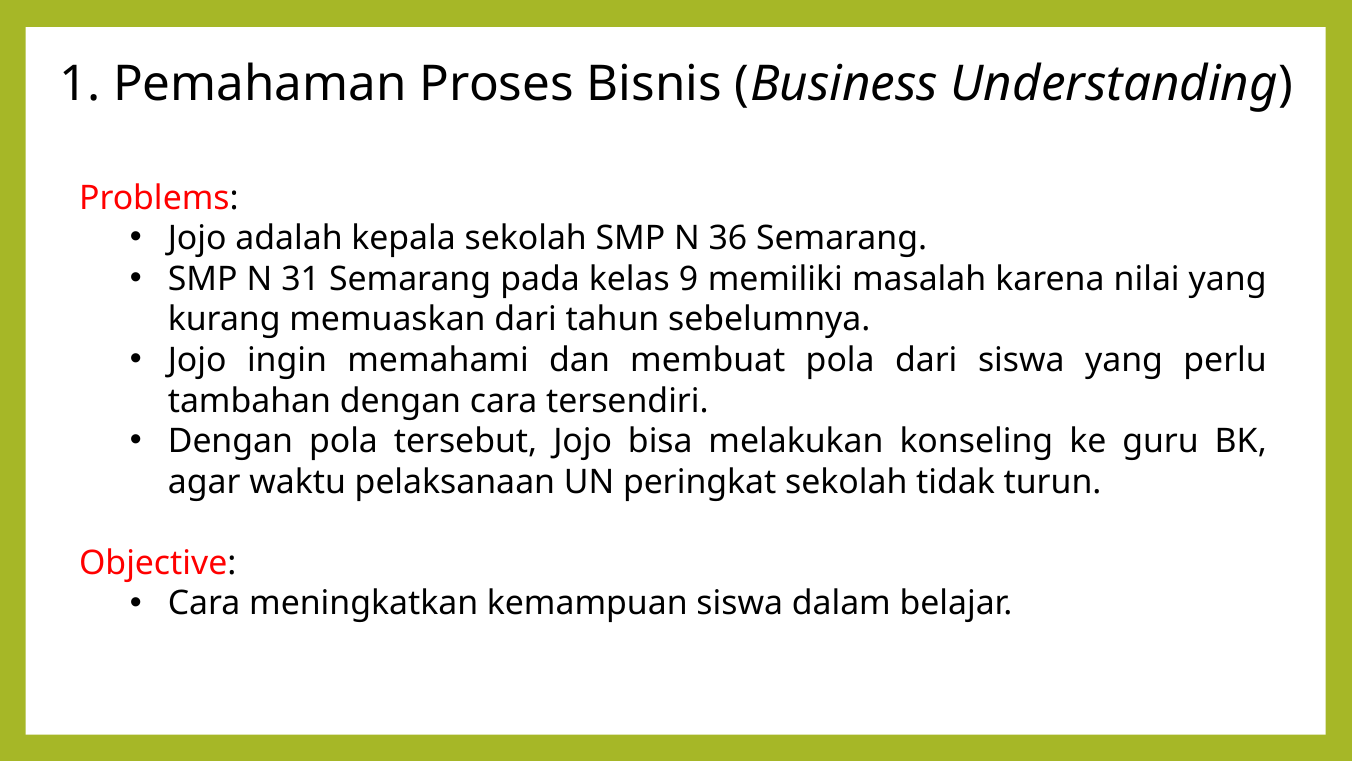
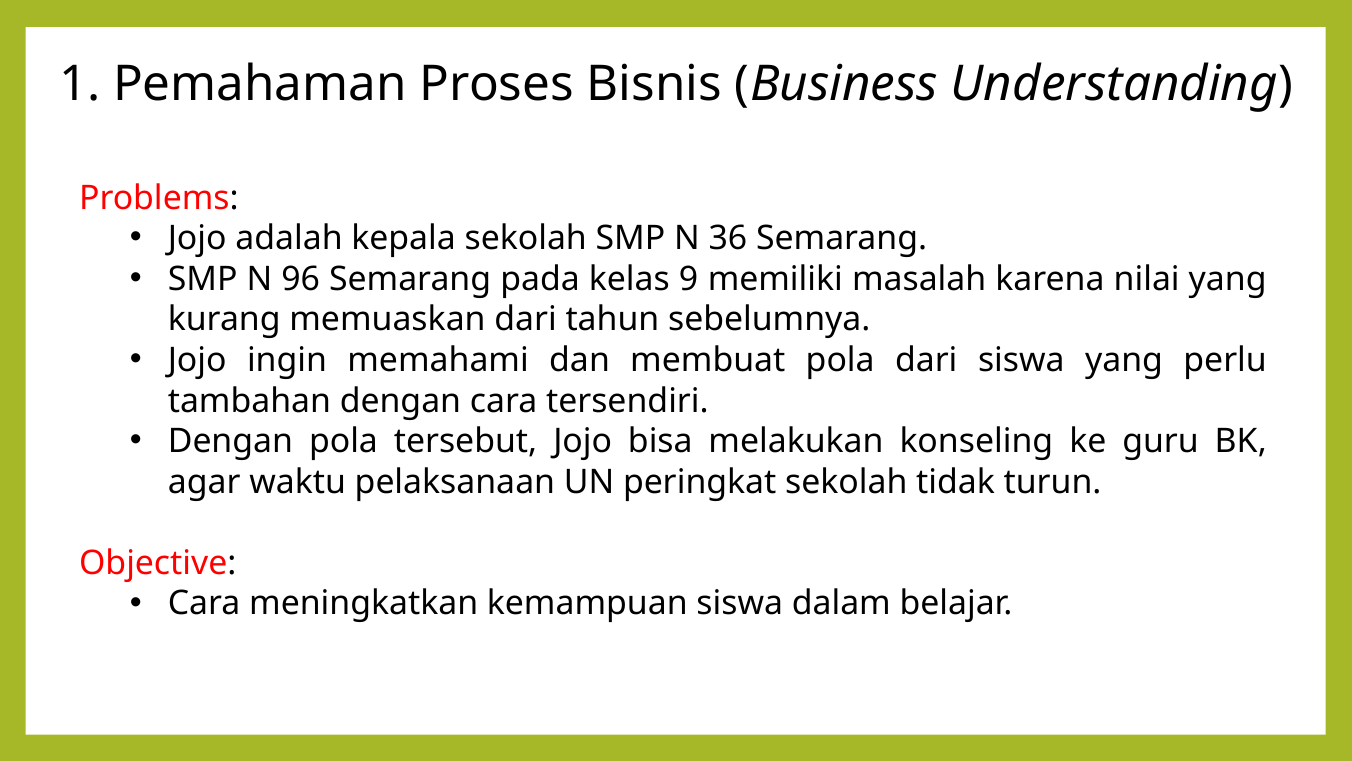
31: 31 -> 96
